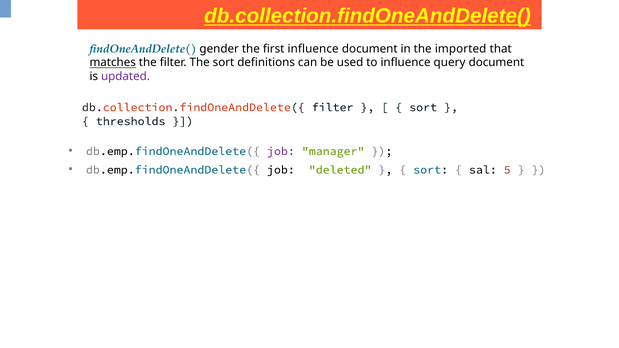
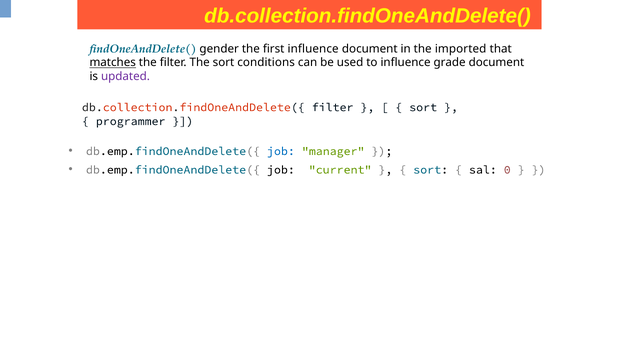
db.collection.findOneAndDelete( underline: present -> none
definitions: definitions -> conditions
query: query -> grade
thresholds: thresholds -> programmer
job at (281, 151) colour: purple -> blue
deleted: deleted -> current
5: 5 -> 0
